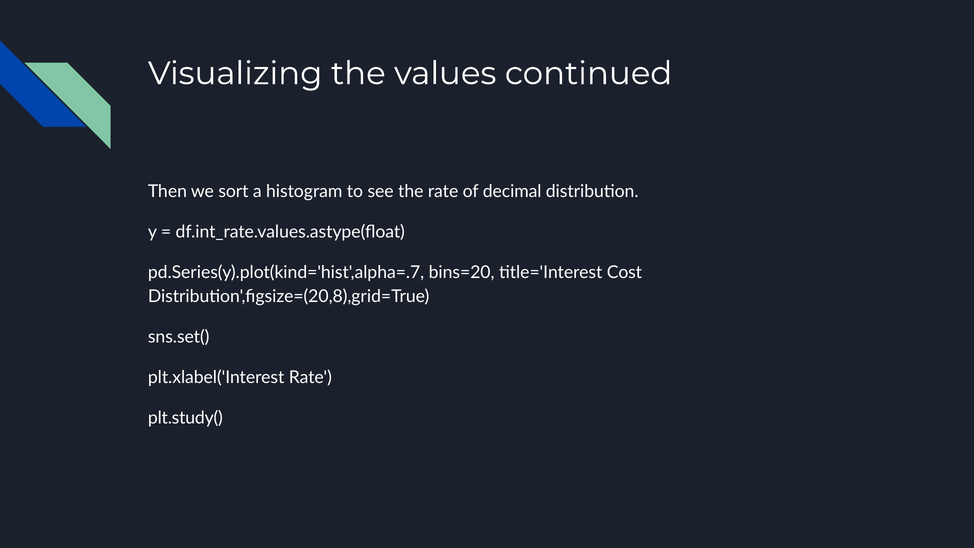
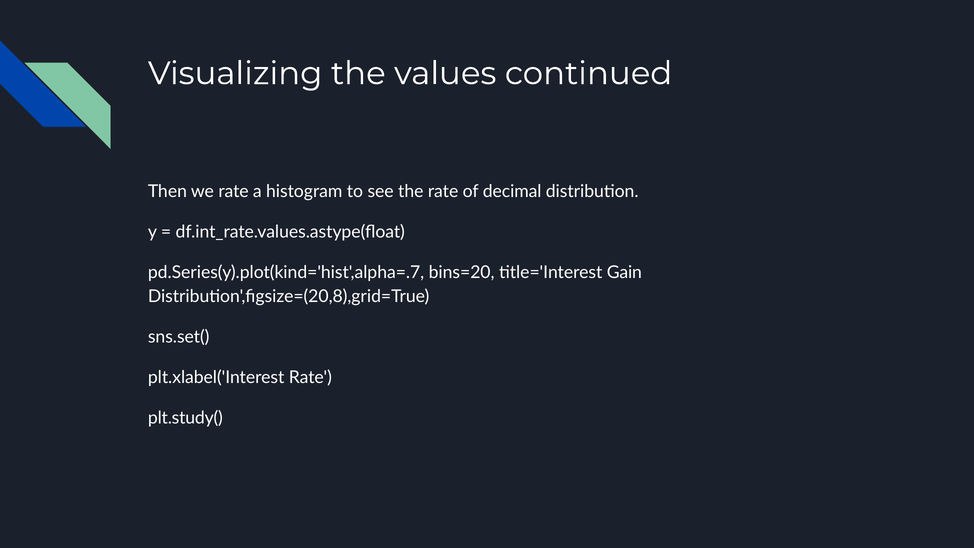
we sort: sort -> rate
Cost: Cost -> Gain
